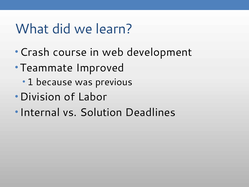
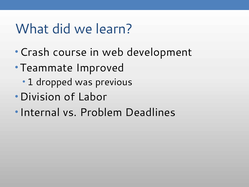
because: because -> dropped
Solution: Solution -> Problem
